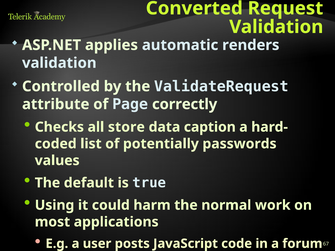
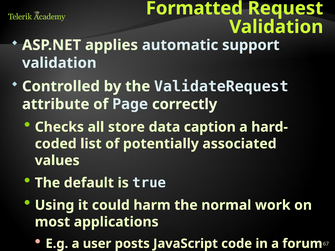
Converted: Converted -> Formatted
renders: renders -> support
passwords: passwords -> associated
